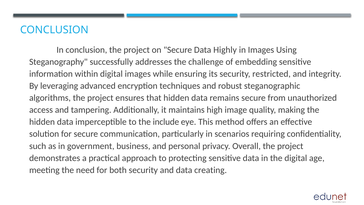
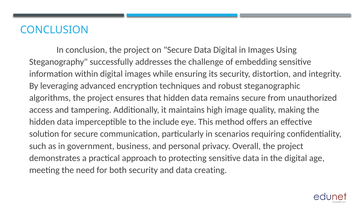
Data Highly: Highly -> Digital
restricted: restricted -> distortion
